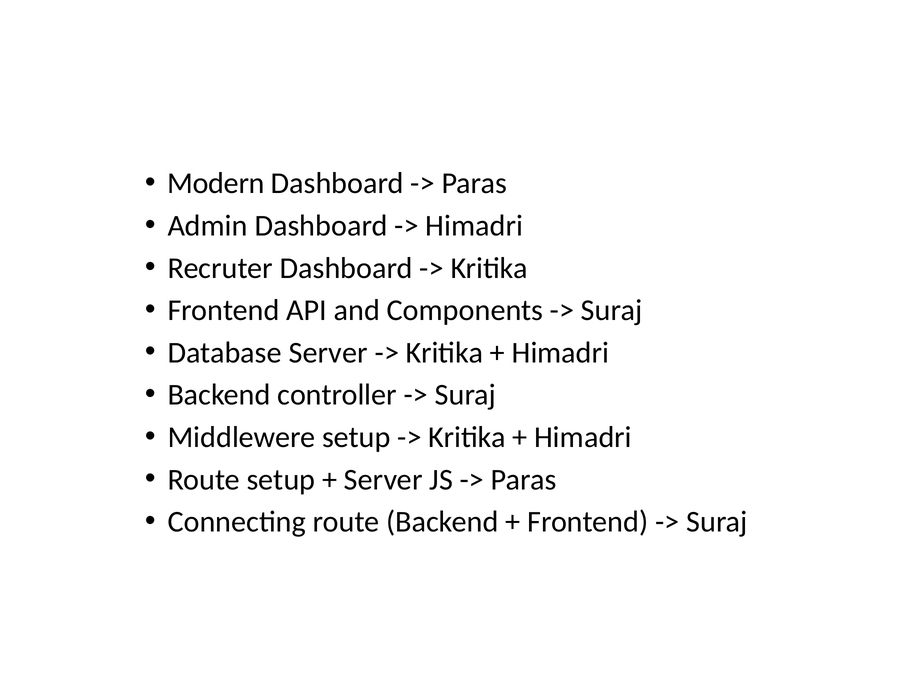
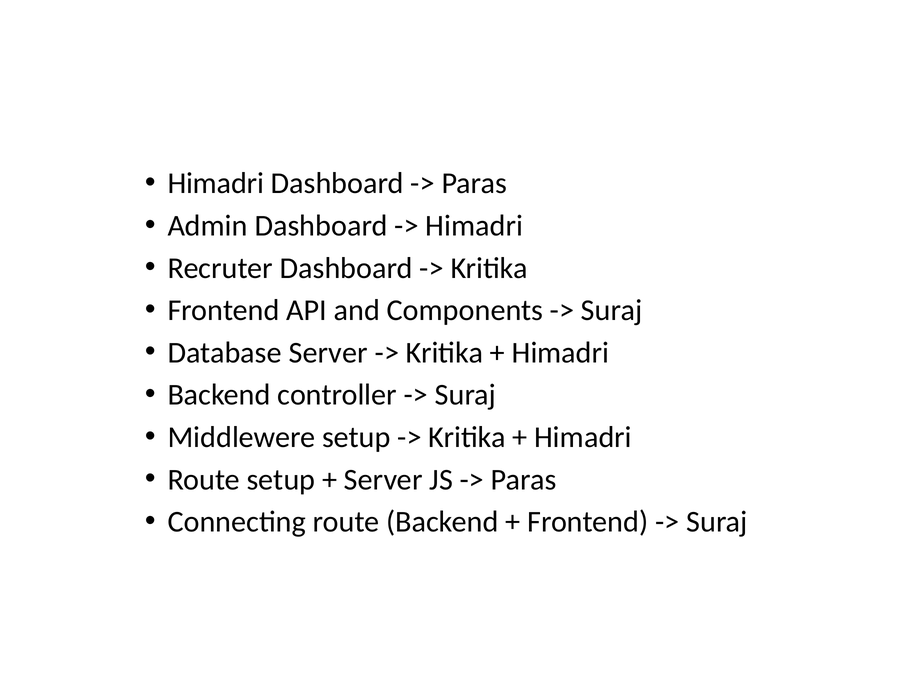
Modern at (216, 183): Modern -> Himadri
